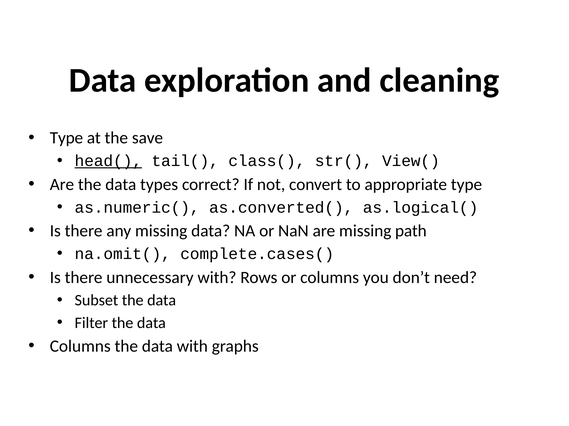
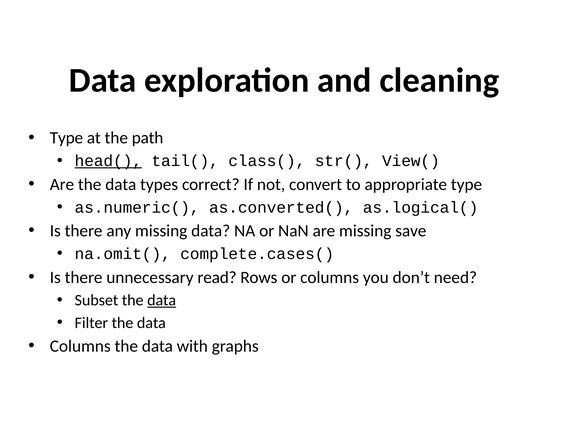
save: save -> path
path: path -> save
unnecessary with: with -> read
data at (162, 301) underline: none -> present
